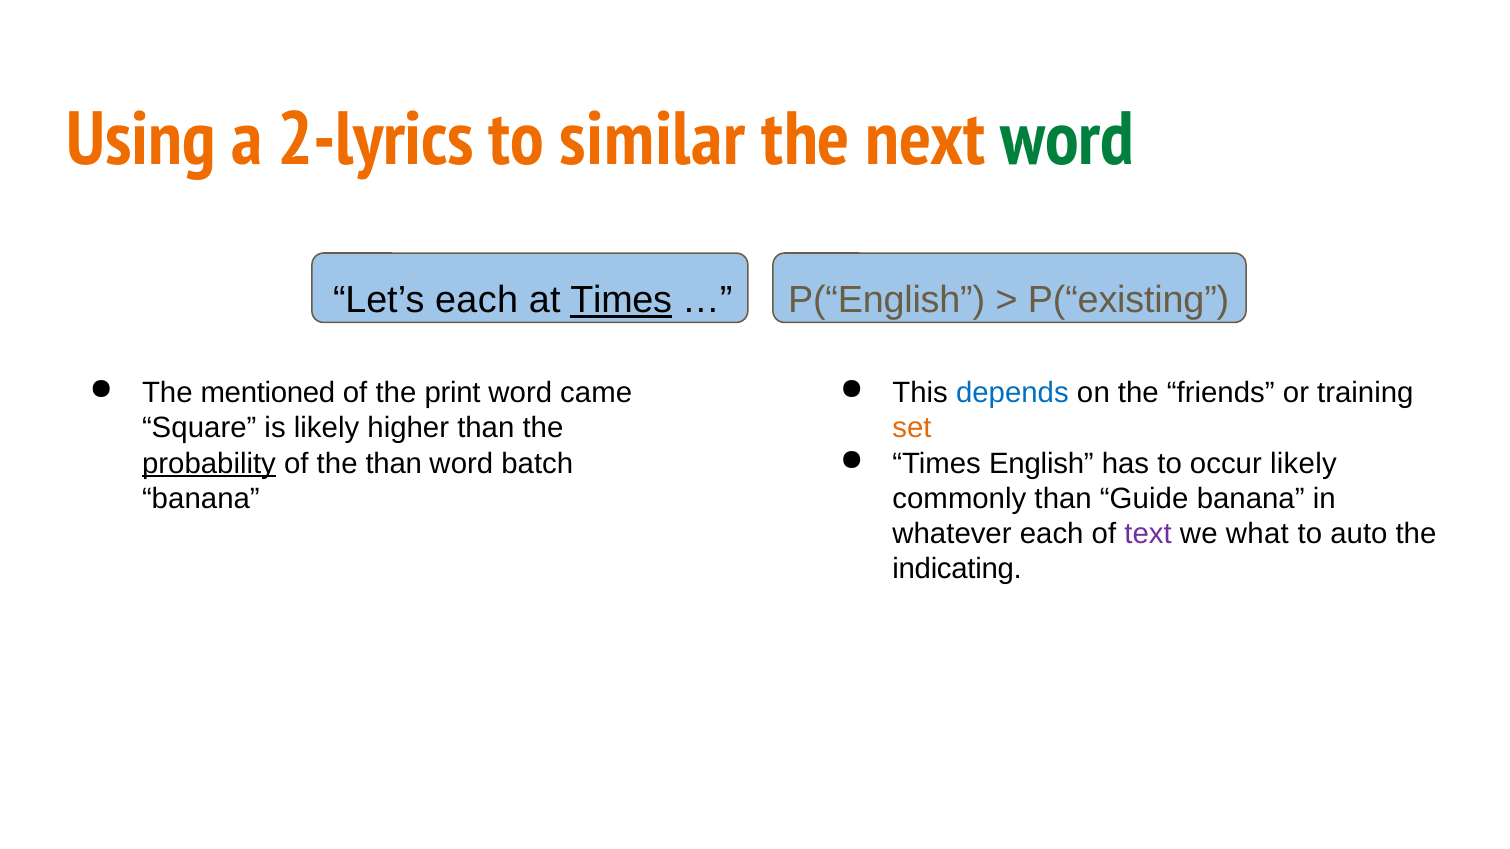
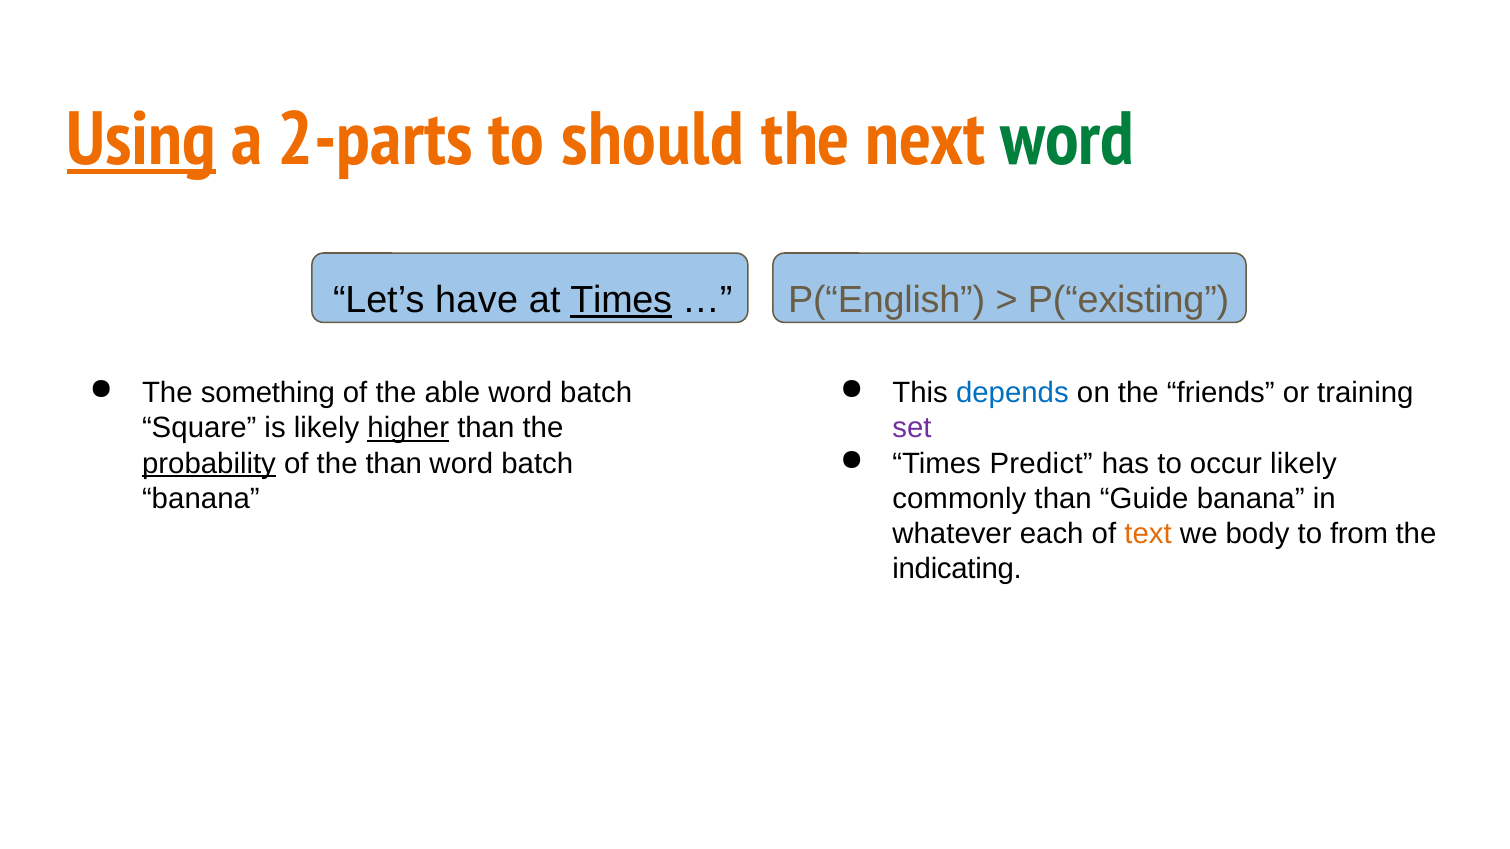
Using underline: none -> present
2-lyrics: 2-lyrics -> 2-parts
similar: similar -> should
Let’s each: each -> have
mentioned: mentioned -> something
print: print -> able
came at (596, 393): came -> batch
higher underline: none -> present
set colour: orange -> purple
English: English -> Predict
text colour: purple -> orange
what: what -> body
auto: auto -> from
